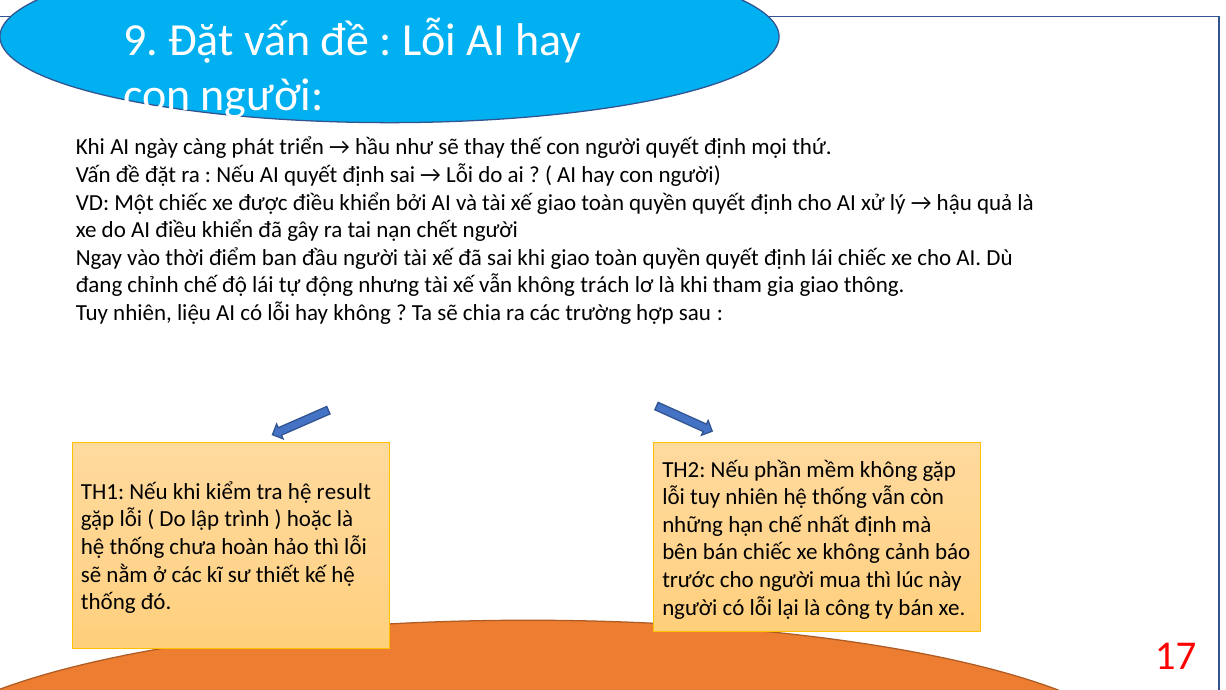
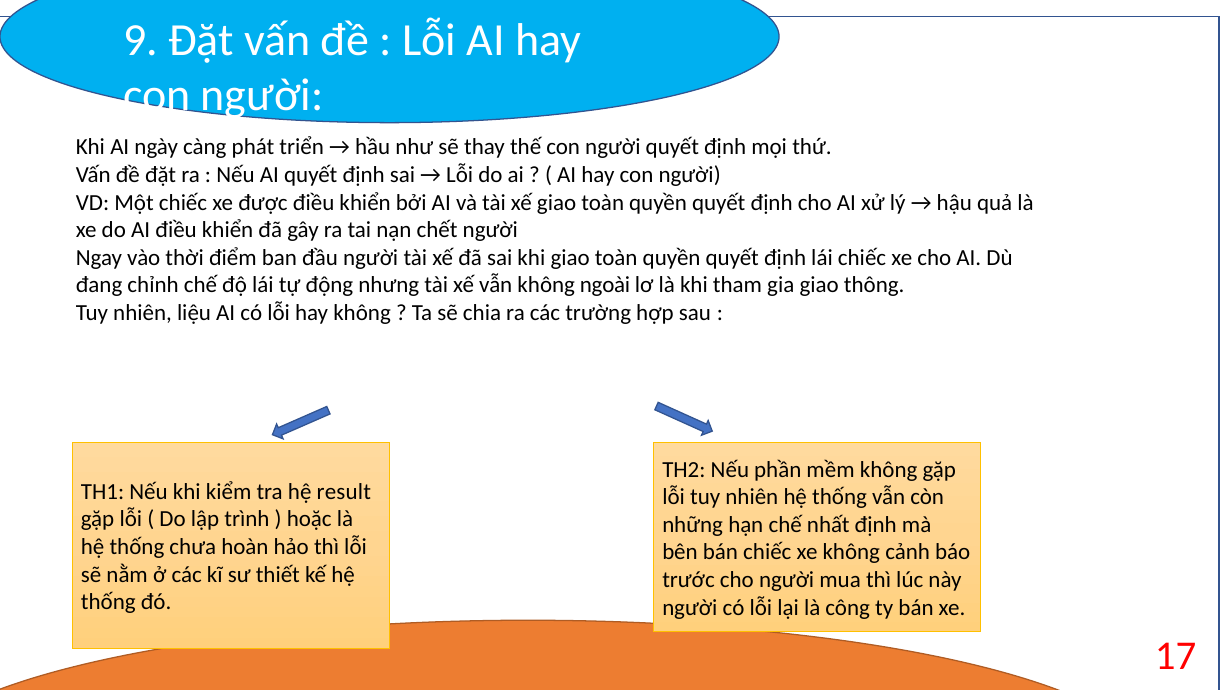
trách: trách -> ngoài
